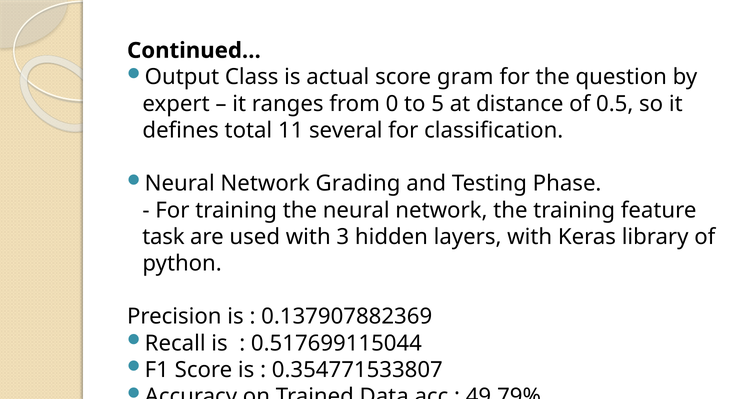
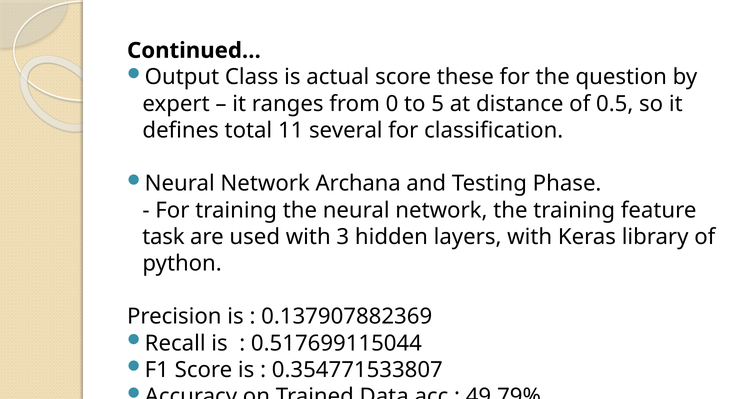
gram: gram -> these
Grading: Grading -> Archana
